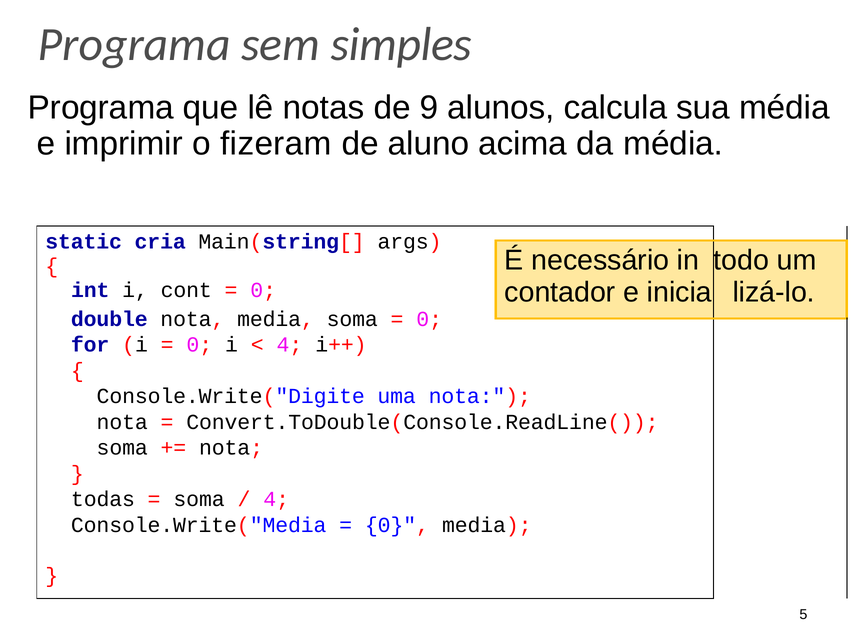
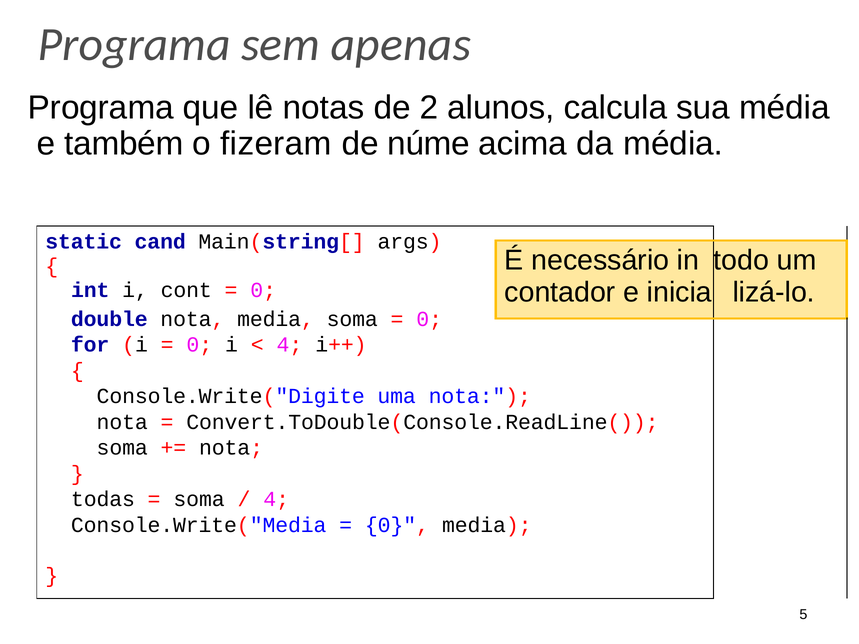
simples: simples -> apenas
9: 9 -> 2
imprimir: imprimir -> também
aluno: aluno -> núme
cria: cria -> cand
